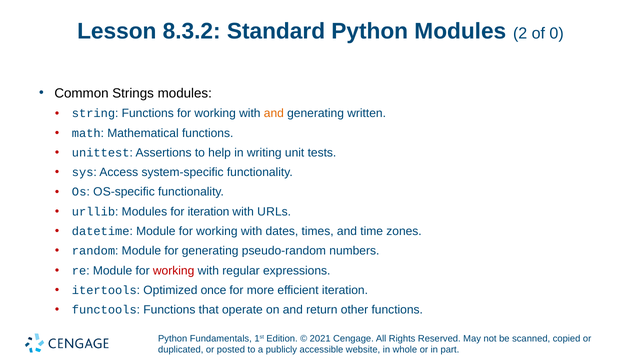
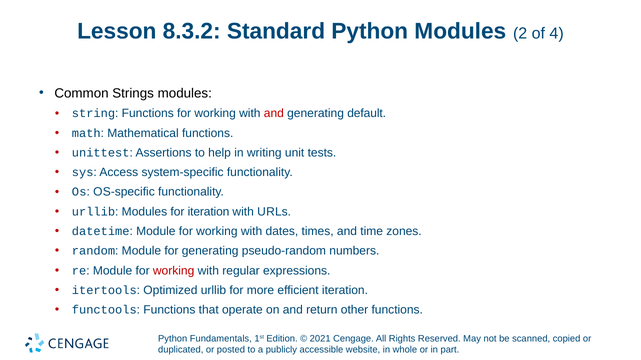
0: 0 -> 4
and at (274, 114) colour: orange -> red
written: written -> default
Optimized once: once -> urllib
